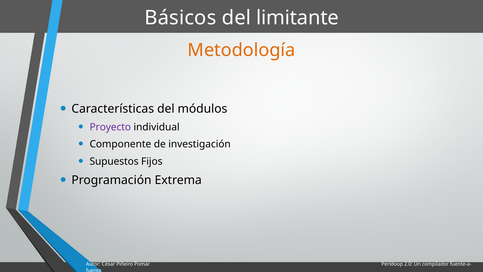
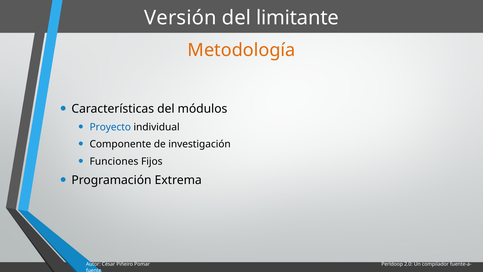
Básicos: Básicos -> Versión
Proyecto colour: purple -> blue
Supuestos: Supuestos -> Funciones
